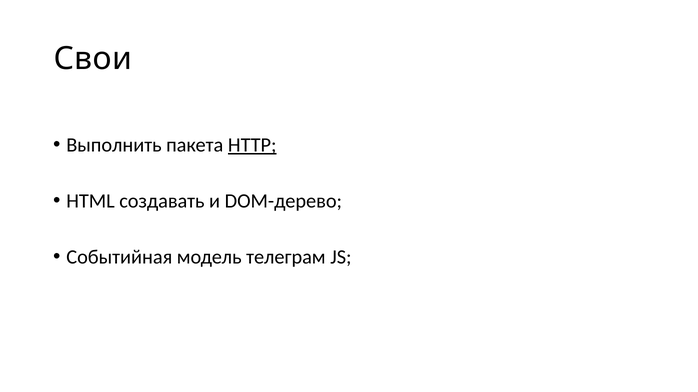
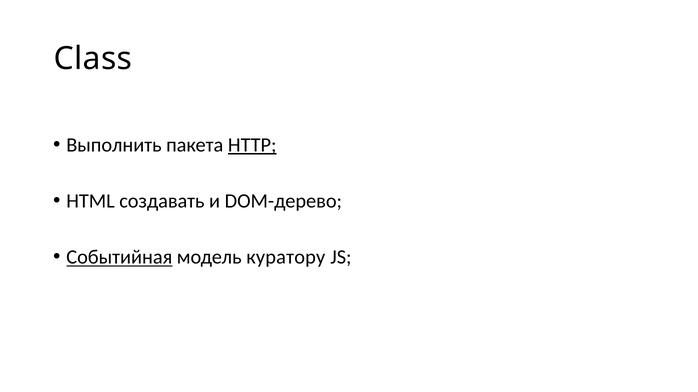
Свои: Свои -> Class
Событийная underline: none -> present
телеграм: телеграм -> куратору
